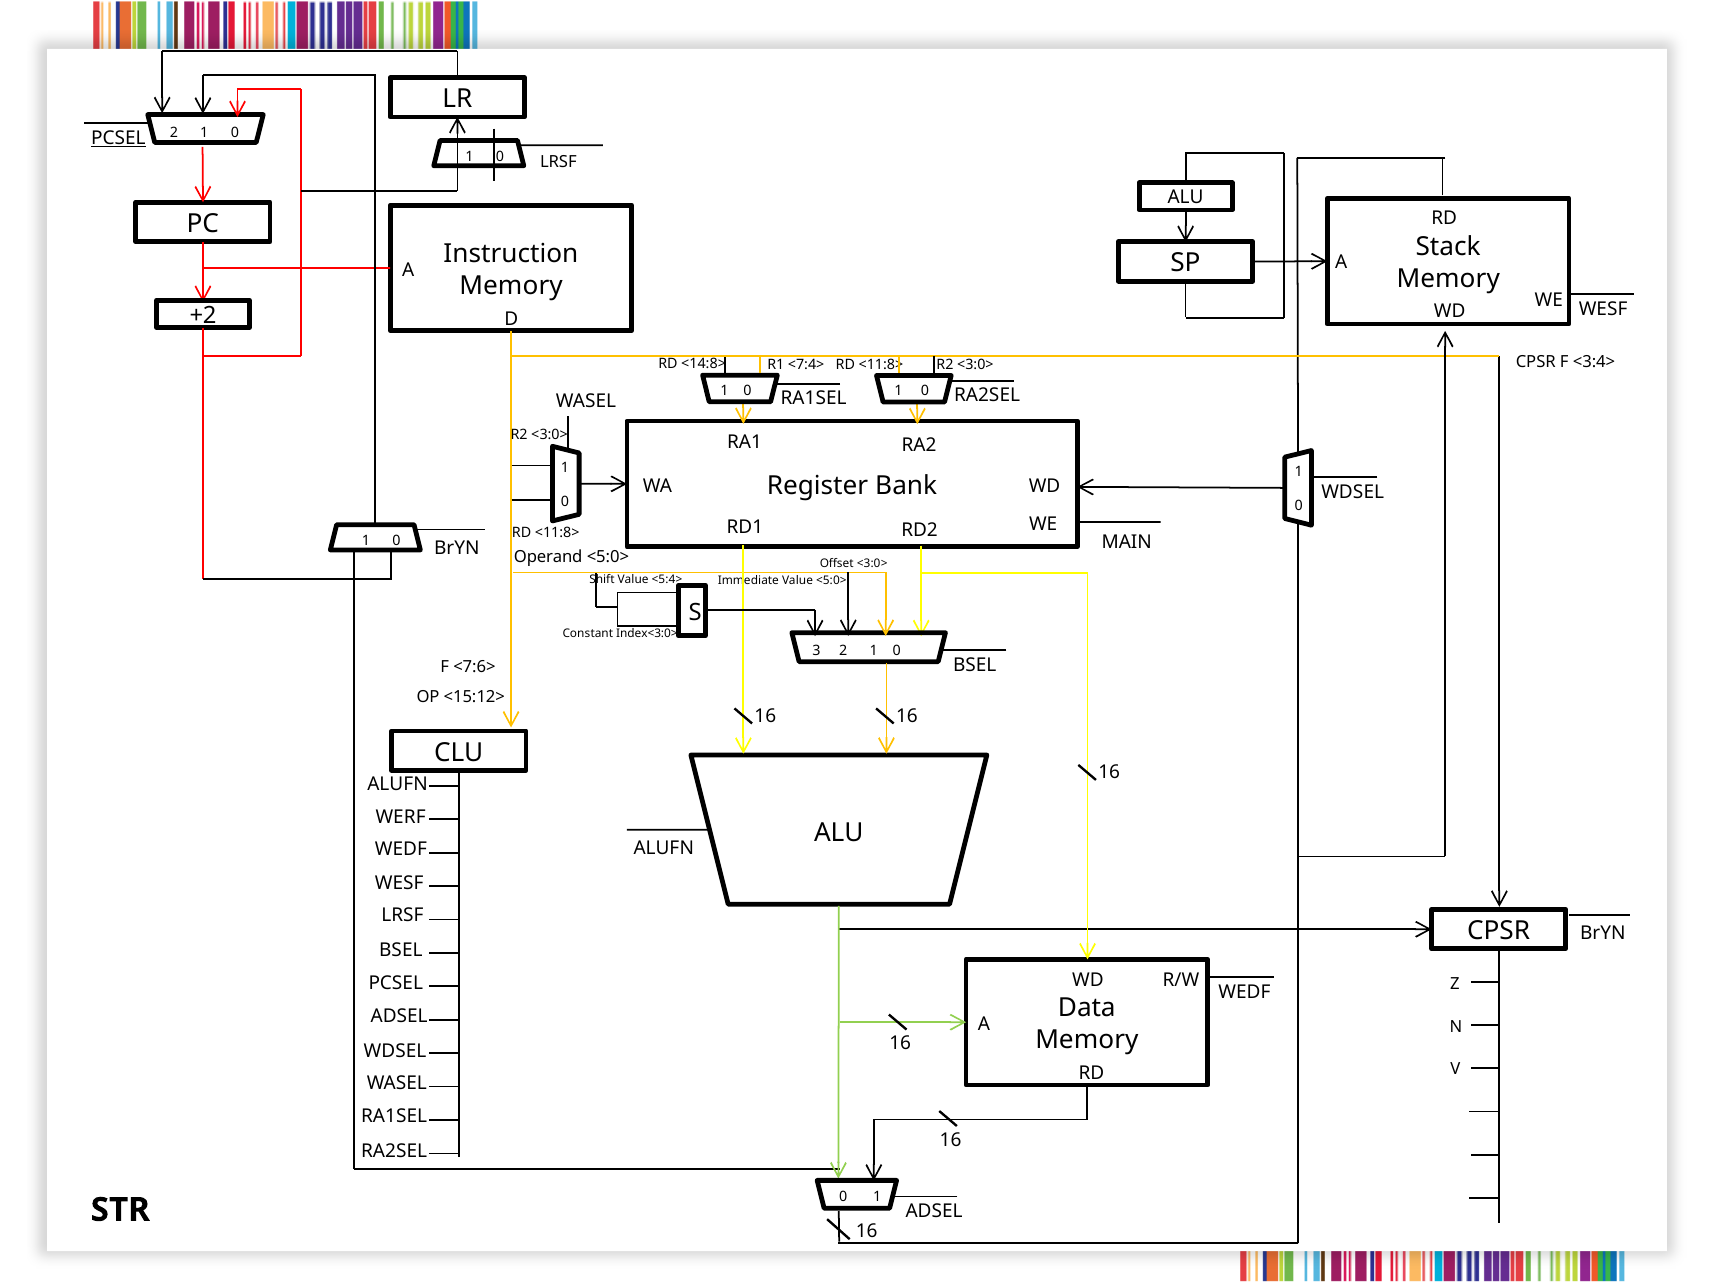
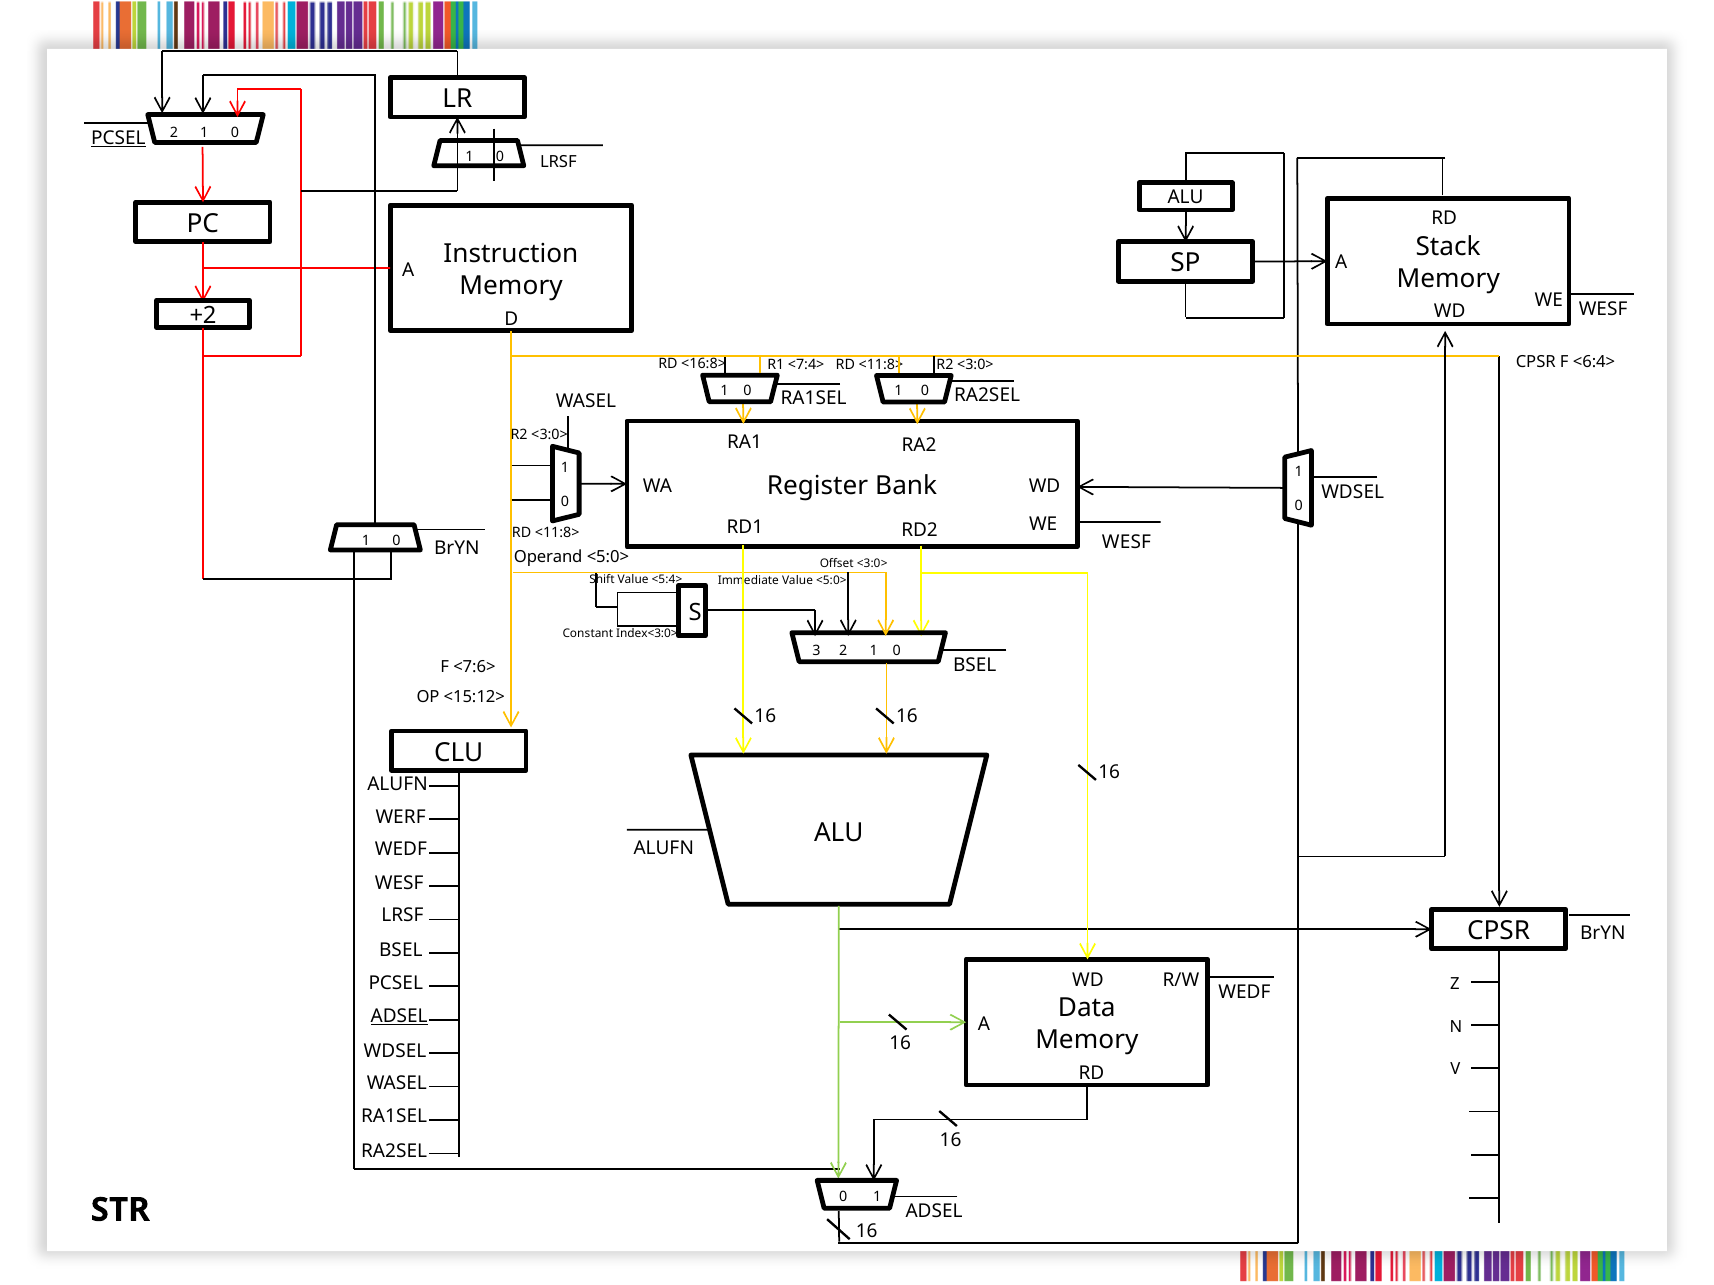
<3:4>: <3:4> -> <6:4>
<14:8>: <14:8> -> <16:8>
MAIN at (1127, 543): MAIN -> WESF
ADSEL at (399, 1017) underline: none -> present
